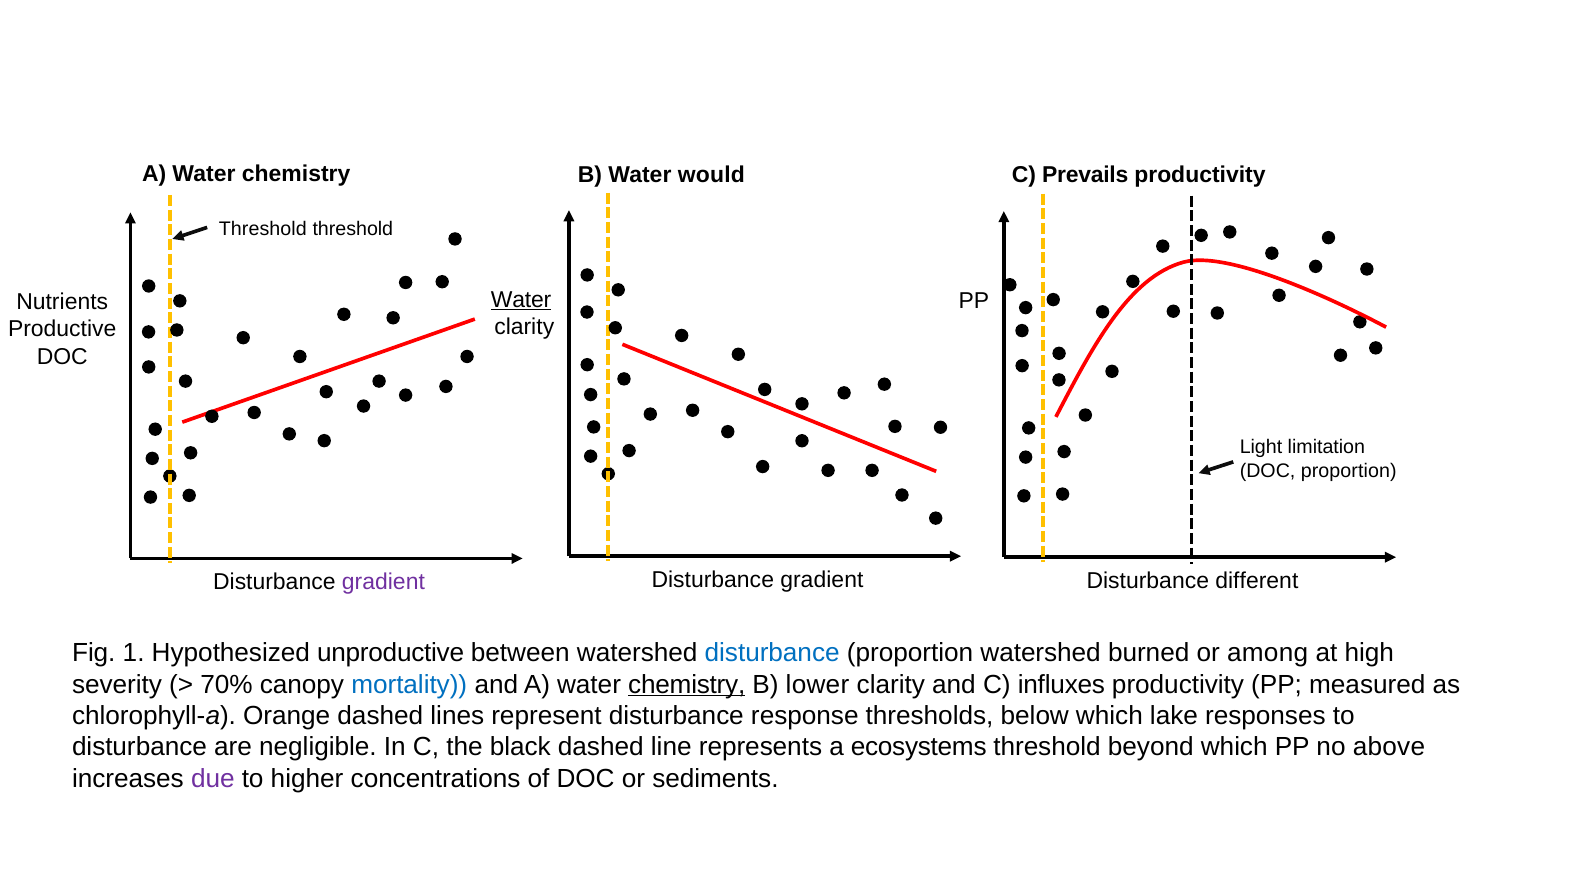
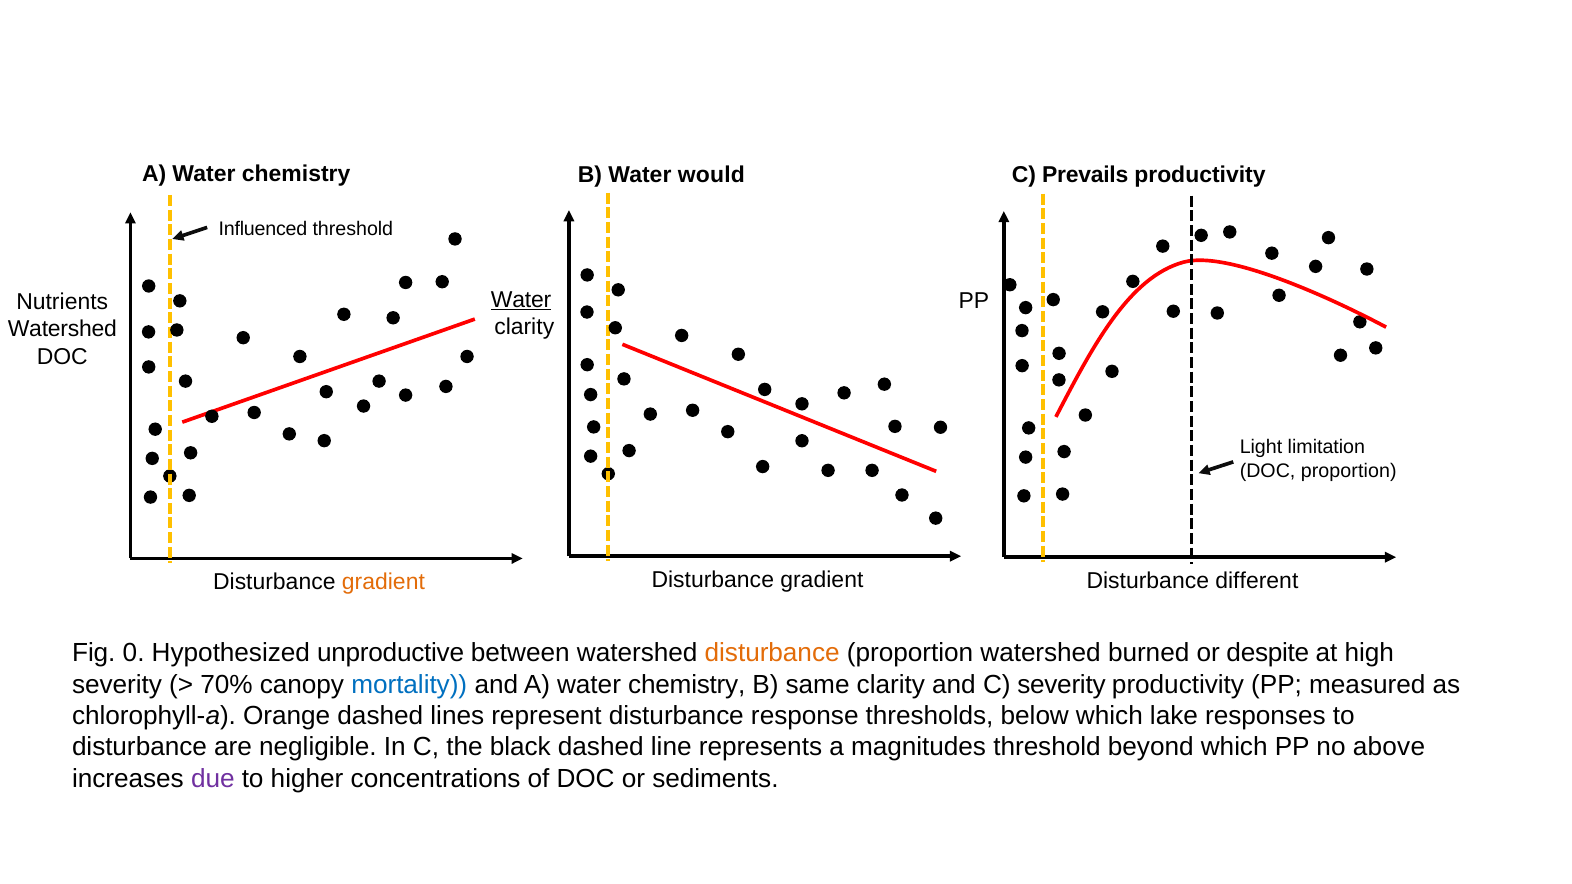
Threshold at (263, 229): Threshold -> Influenced
Productive at (62, 329): Productive -> Watershed
gradient at (383, 582) colour: purple -> orange
1: 1 -> 0
disturbance at (772, 653) colour: blue -> orange
among: among -> despite
chemistry at (687, 685) underline: present -> none
lower: lower -> same
C influxes: influxes -> severity
ecosystems: ecosystems -> magnitudes
